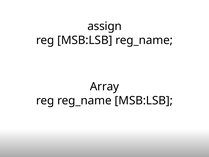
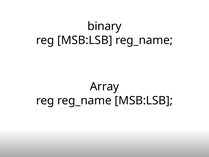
assign: assign -> binary
